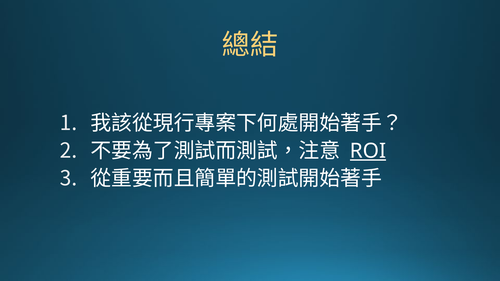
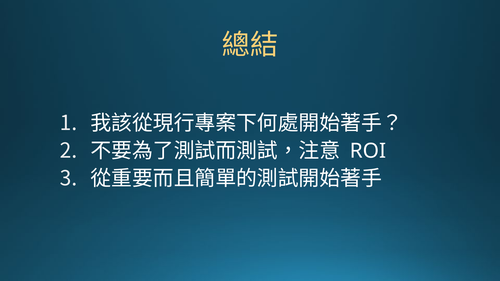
ROI underline: present -> none
